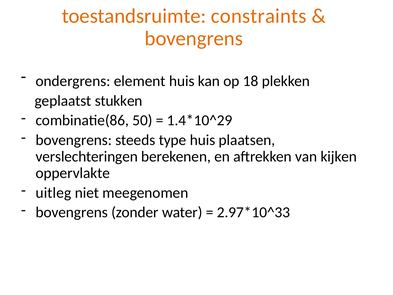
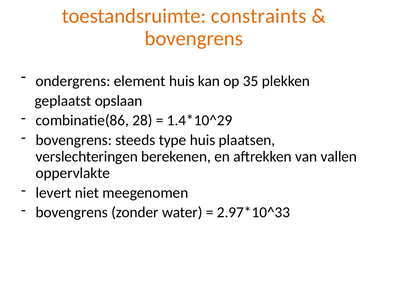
18: 18 -> 35
stukken: stukken -> opslaan
50: 50 -> 28
kijken: kijken -> vallen
uitleg: uitleg -> levert
